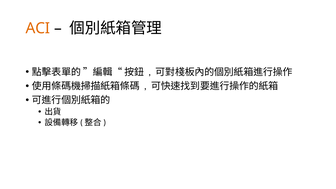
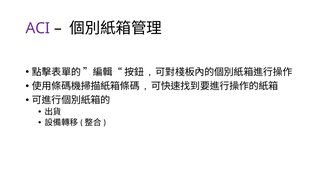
ACI colour: orange -> purple
